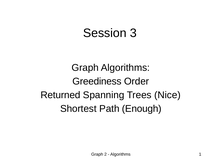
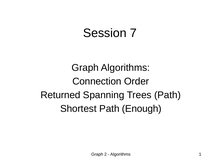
3: 3 -> 7
Greediness: Greediness -> Connection
Trees Nice: Nice -> Path
